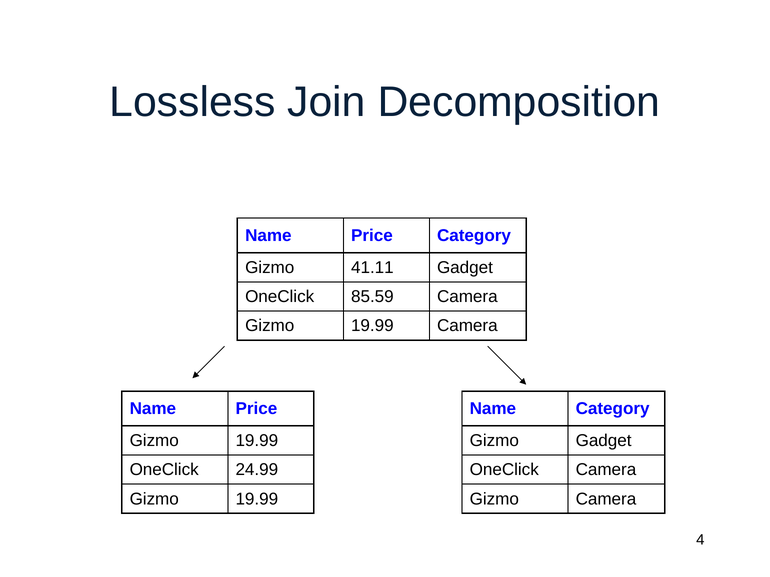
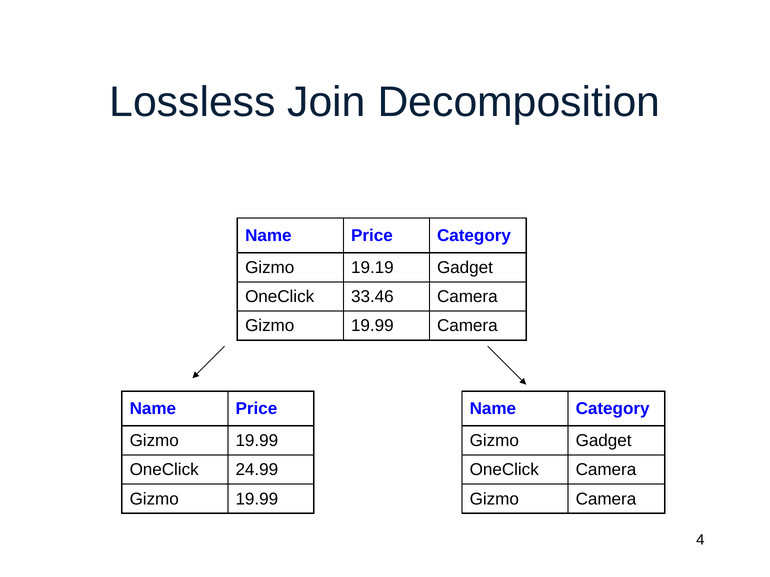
41.11: 41.11 -> 19.19
85.59: 85.59 -> 33.46
